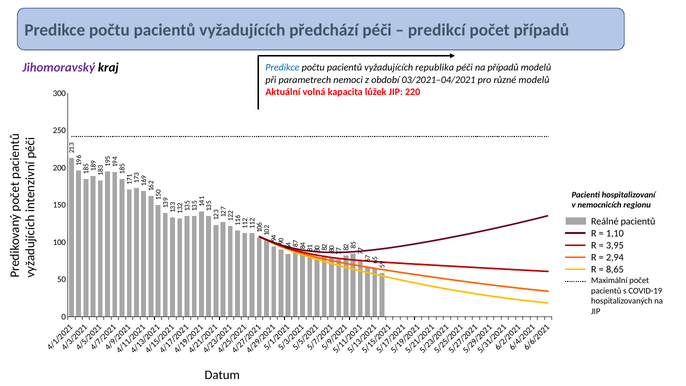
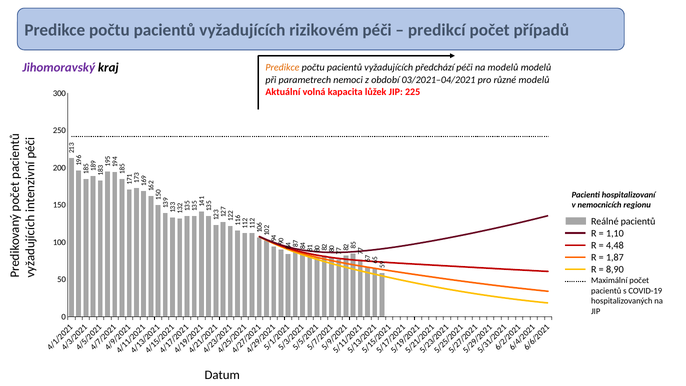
předchází: předchází -> rizikovém
Predikce at (282, 68) colour: blue -> orange
republika: republika -> předchází
na případů: případů -> modelů
220: 220 -> 225
3,95: 3,95 -> 4,48
2,94: 2,94 -> 1,87
8,65: 8,65 -> 8,90
